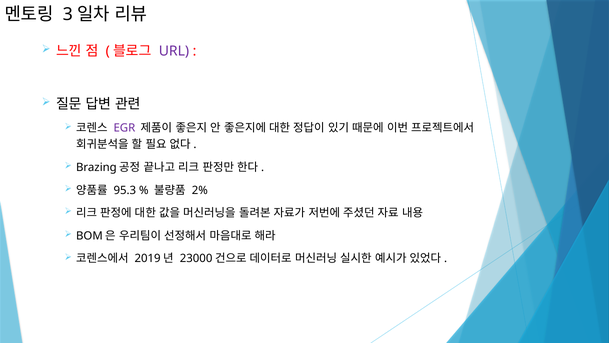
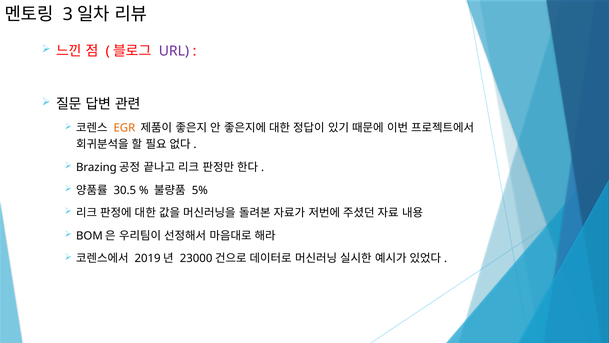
EGR colour: purple -> orange
95.3: 95.3 -> 30.5
2%: 2% -> 5%
